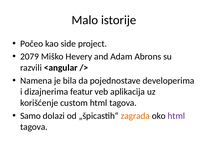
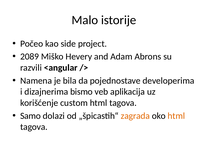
2079: 2079 -> 2089
featur: featur -> bismo
html at (176, 116) colour: purple -> orange
